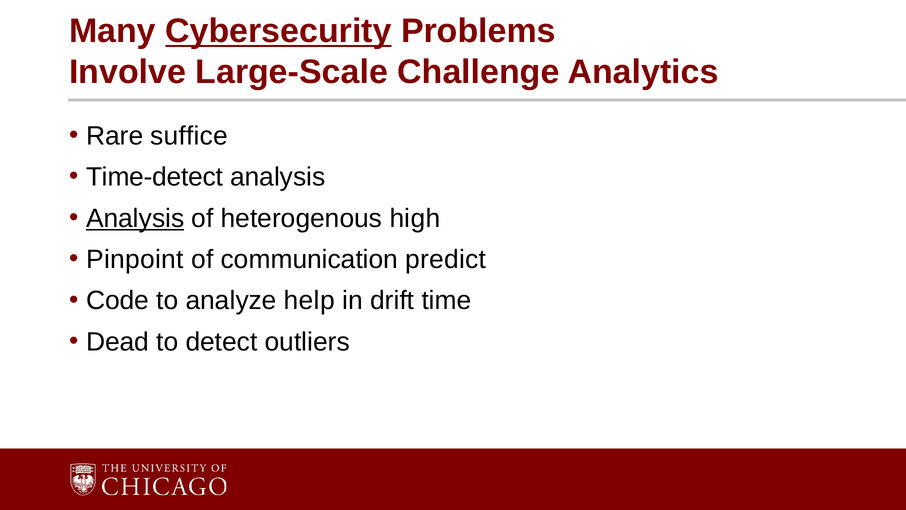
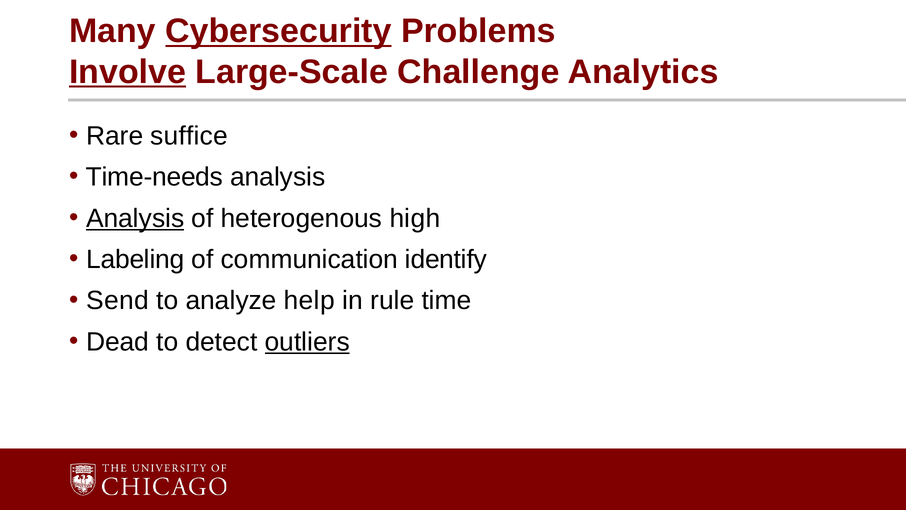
Involve underline: none -> present
Time-detect: Time-detect -> Time-needs
Pinpoint: Pinpoint -> Labeling
predict: predict -> identify
Code: Code -> Send
drift: drift -> rule
outliers underline: none -> present
